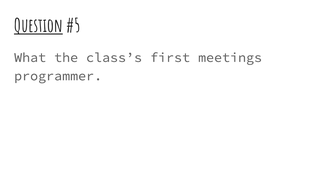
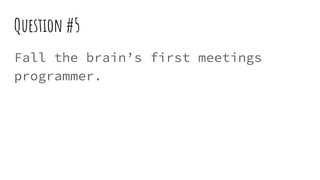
Question underline: present -> none
What: What -> Fall
class’s: class’s -> brain’s
